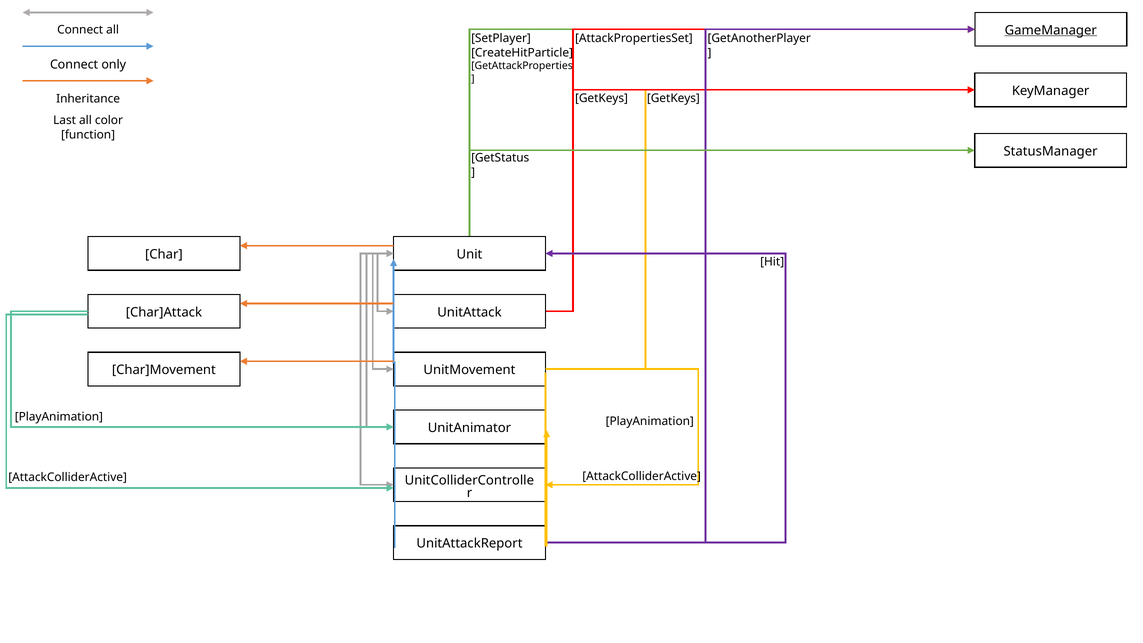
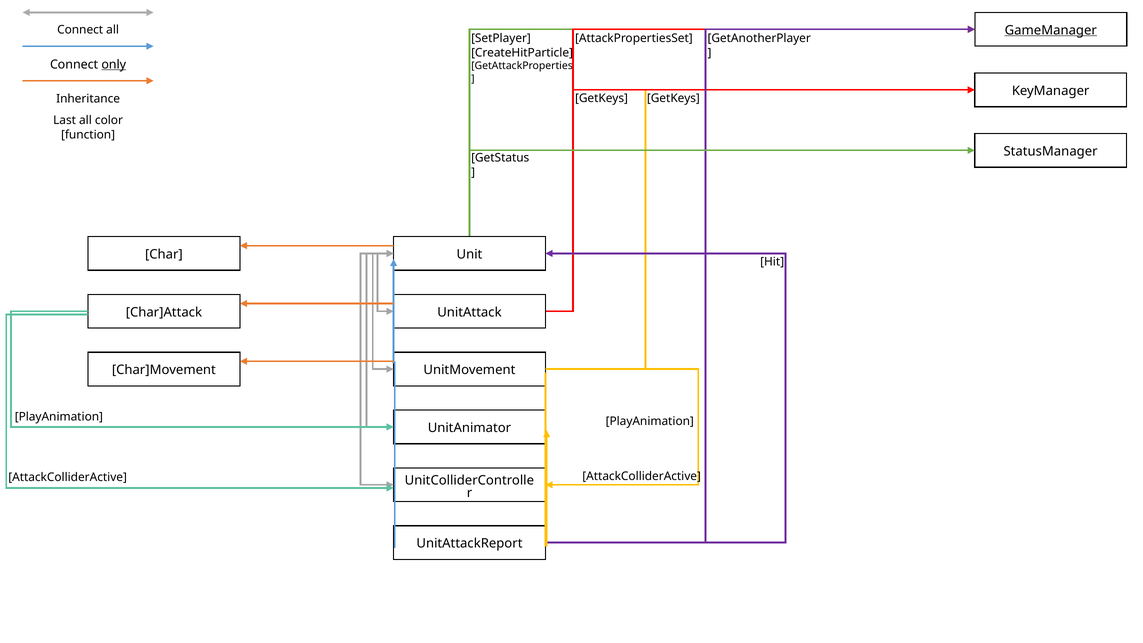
only underline: none -> present
